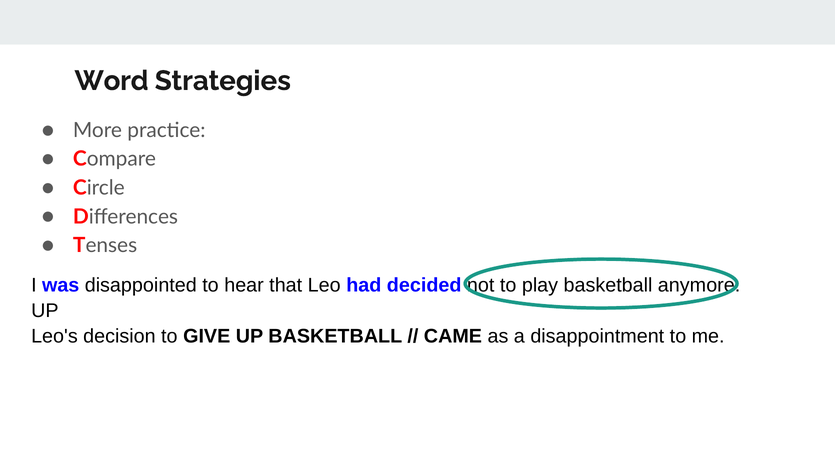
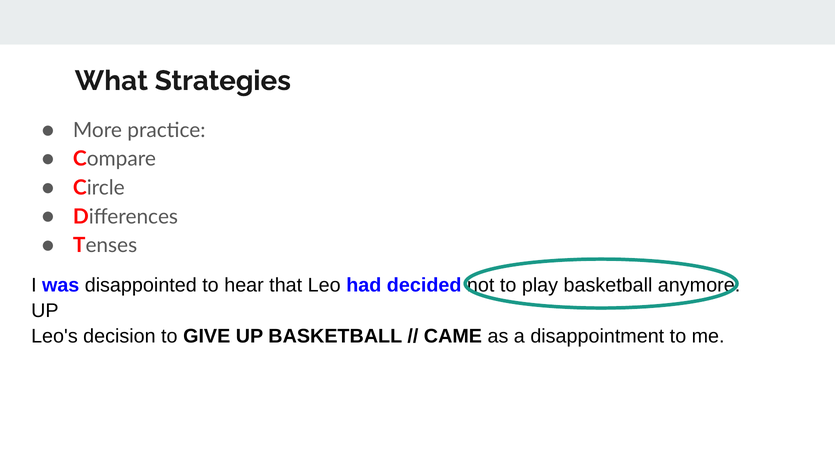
Word: Word -> What
